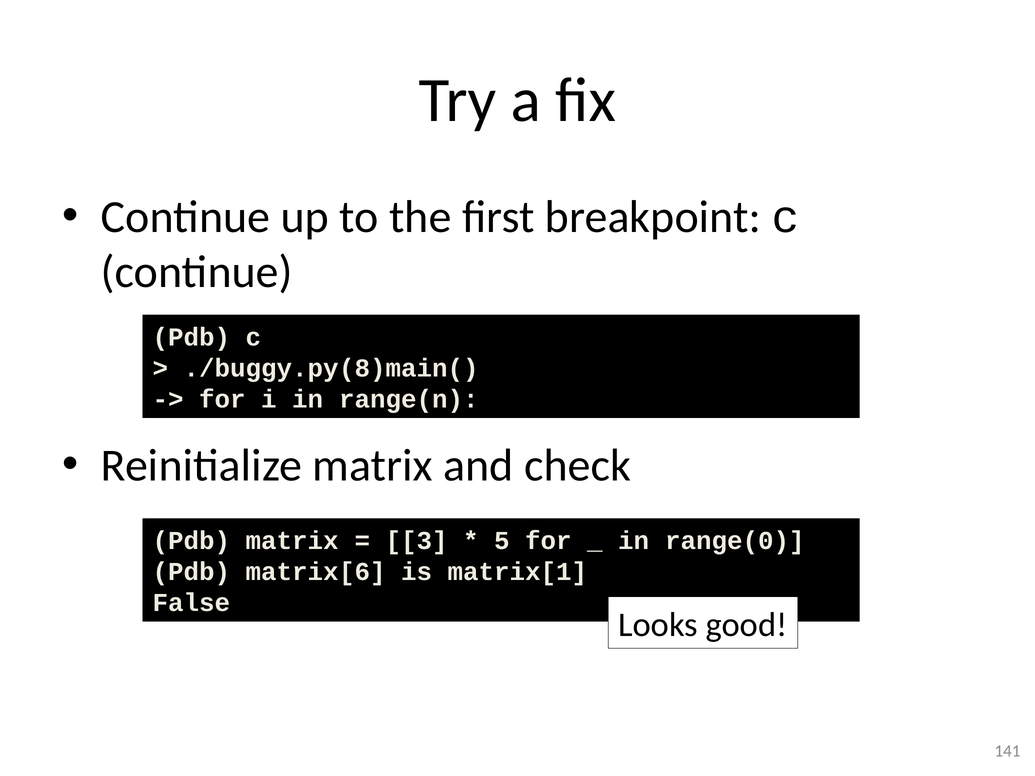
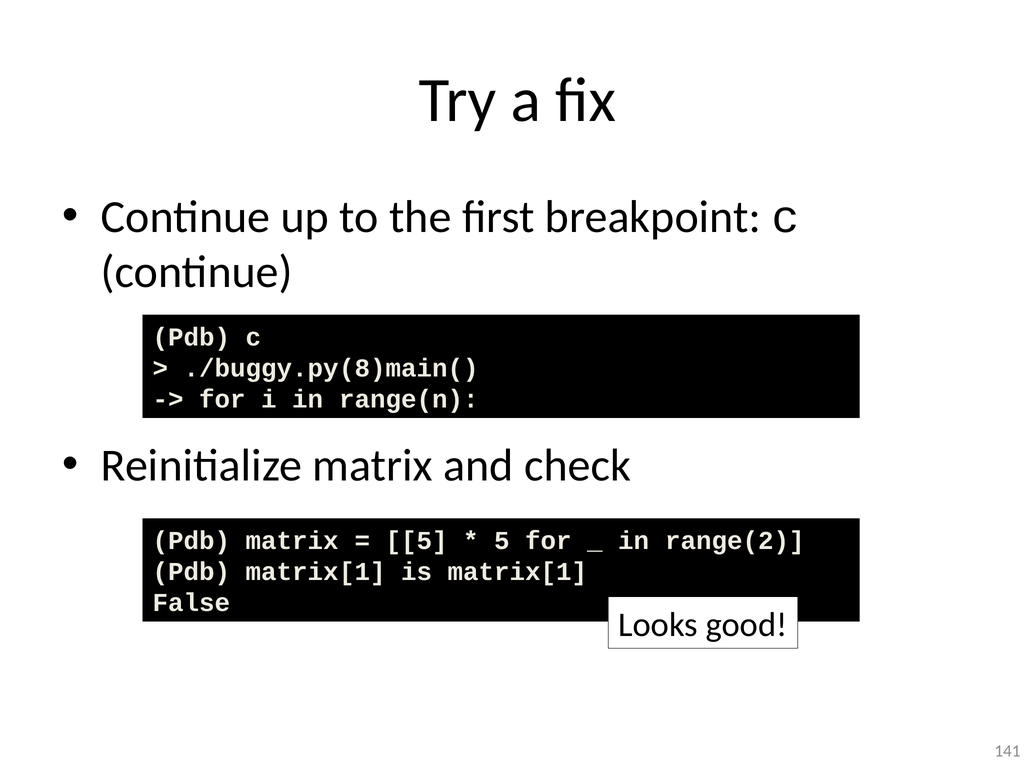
3 at (417, 541): 3 -> 5
range(0: range(0 -> range(2
Pdb matrix[6: matrix[6 -> matrix[1
